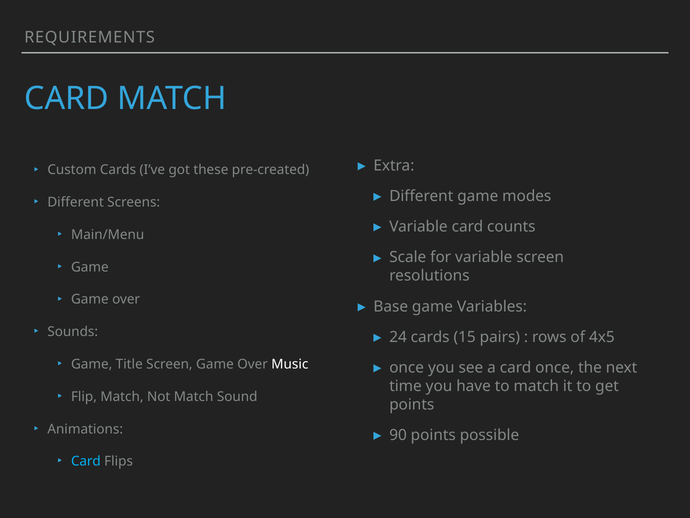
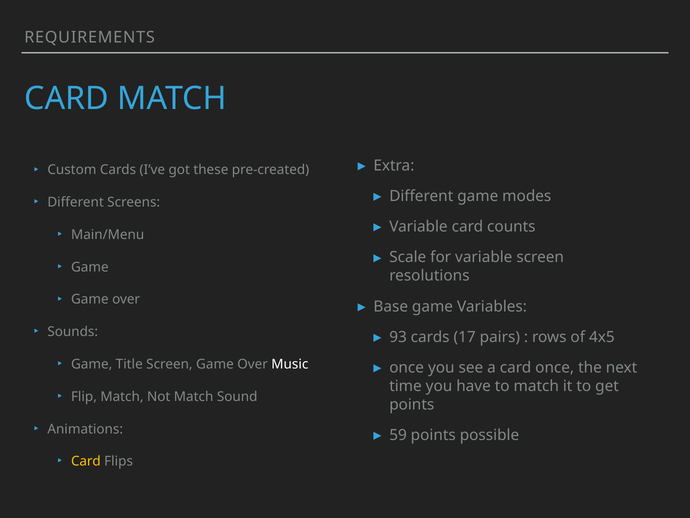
24: 24 -> 93
15: 15 -> 17
90: 90 -> 59
Card at (86, 461) colour: light blue -> yellow
